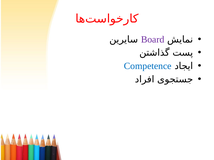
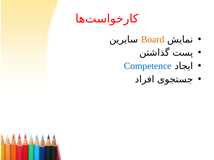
Board colour: purple -> orange
